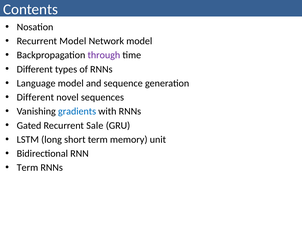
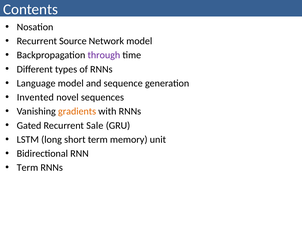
Recurrent Model: Model -> Source
Different at (35, 98): Different -> Invented
gradients colour: blue -> orange
